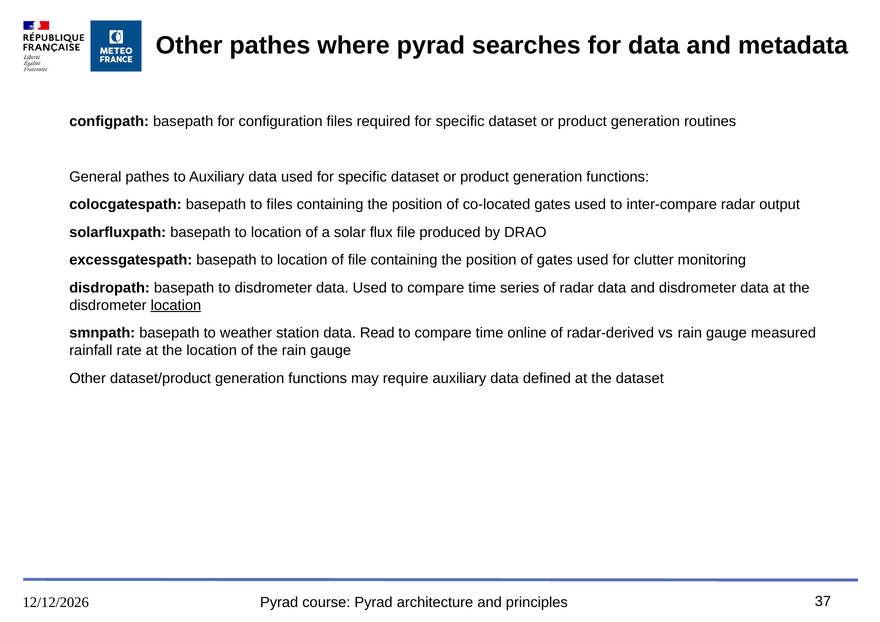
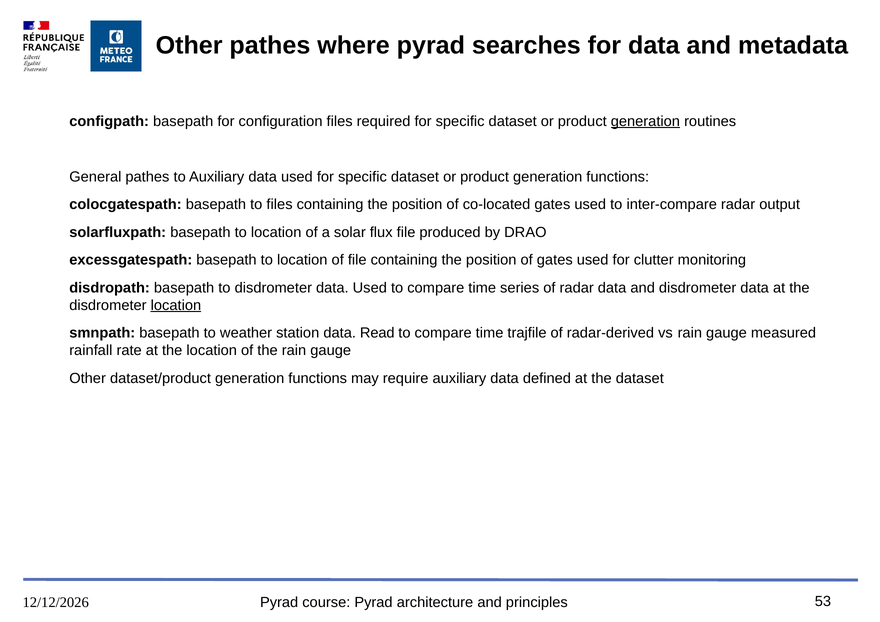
generation at (645, 121) underline: none -> present
online: online -> trajfile
37: 37 -> 53
